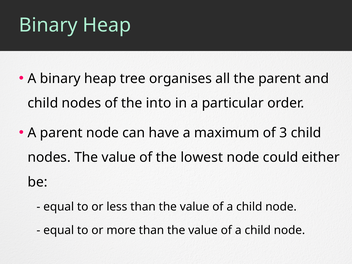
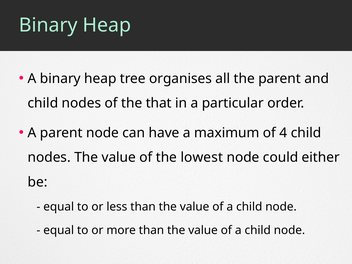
into: into -> that
3: 3 -> 4
